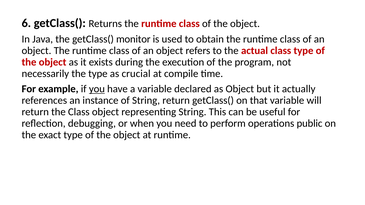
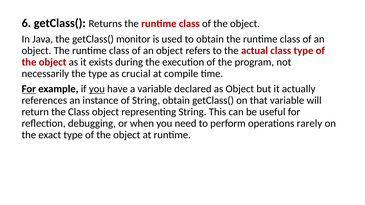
For at (29, 89) underline: none -> present
String return: return -> obtain
public: public -> rarely
